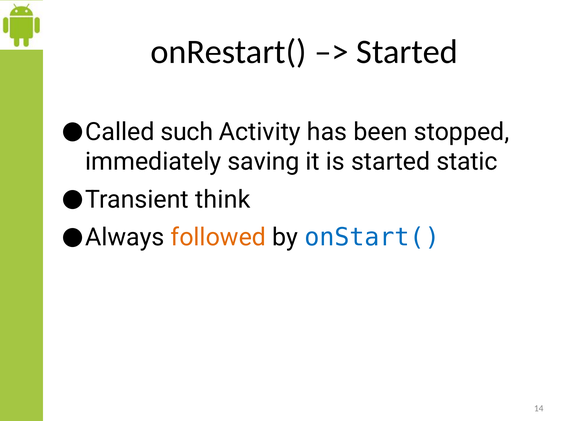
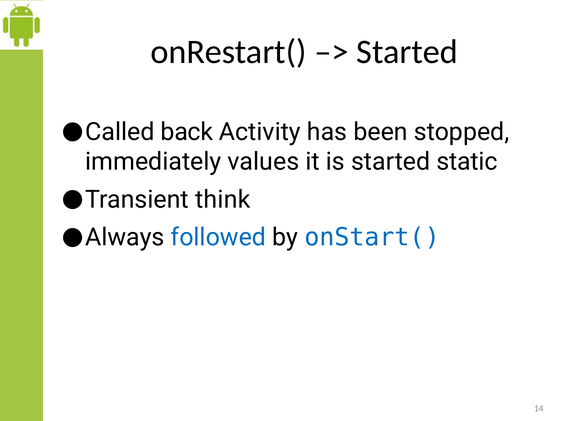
such: such -> back
saving: saving -> values
followed colour: orange -> blue
